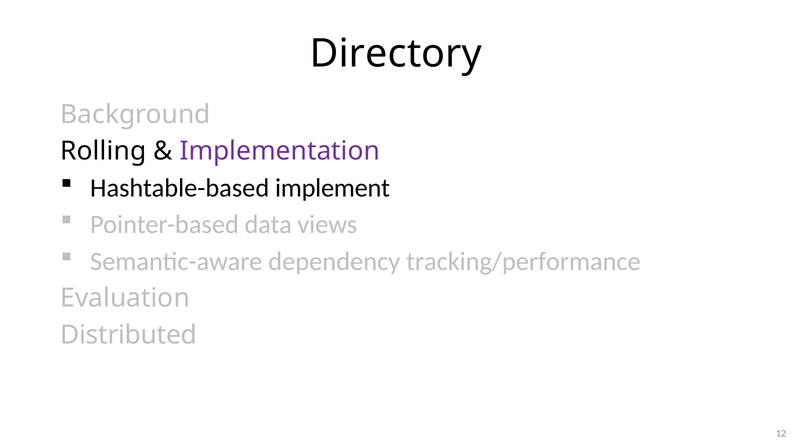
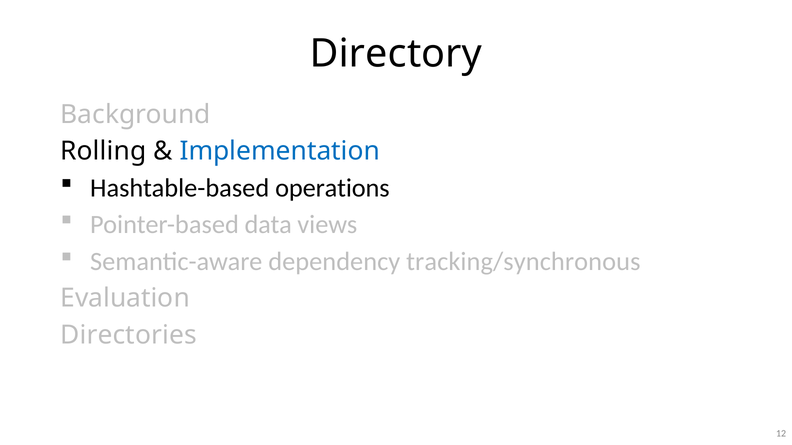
Implementation colour: purple -> blue
implement: implement -> operations
tracking/performance: tracking/performance -> tracking/synchronous
Distributed: Distributed -> Directories
